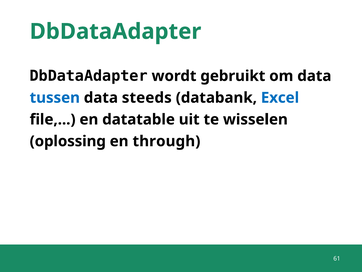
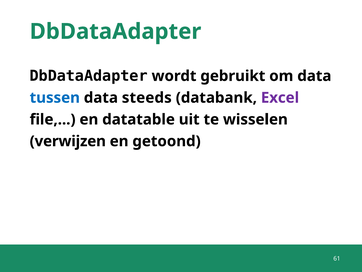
Excel colour: blue -> purple
oplossing: oplossing -> verwijzen
through: through -> getoond
